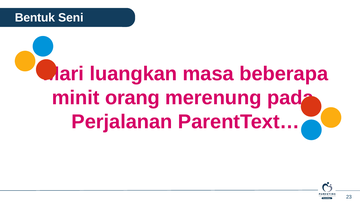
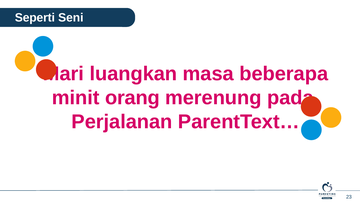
Bentuk: Bentuk -> Seperti
